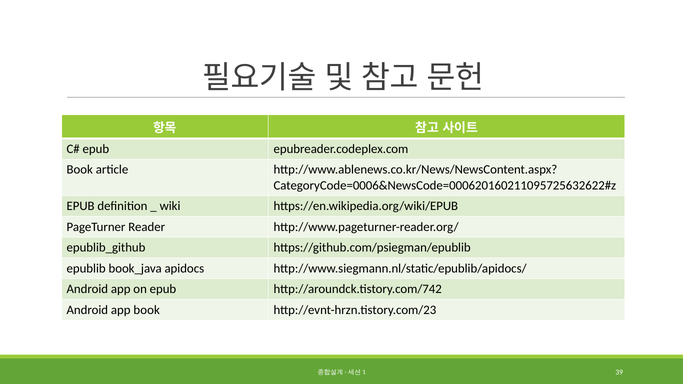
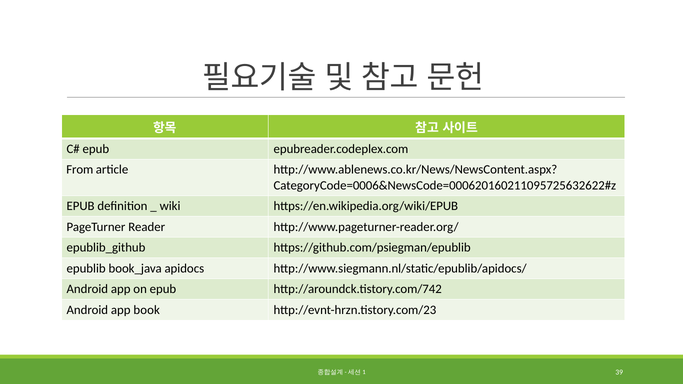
Book at (80, 170): Book -> From
